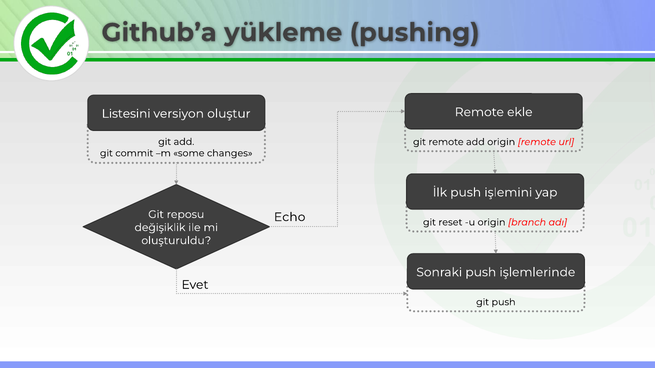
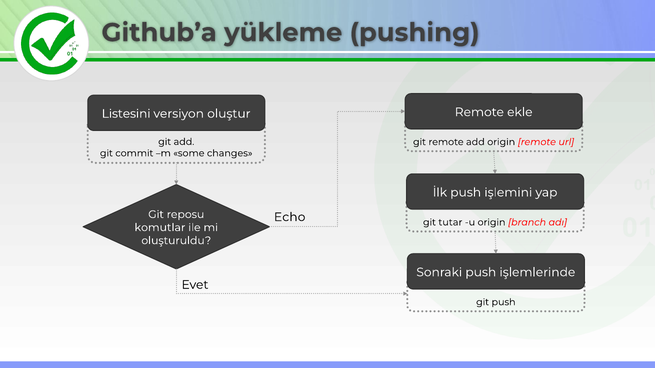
reset: reset -> tutar
değişiklik: değişiklik -> komutlar
